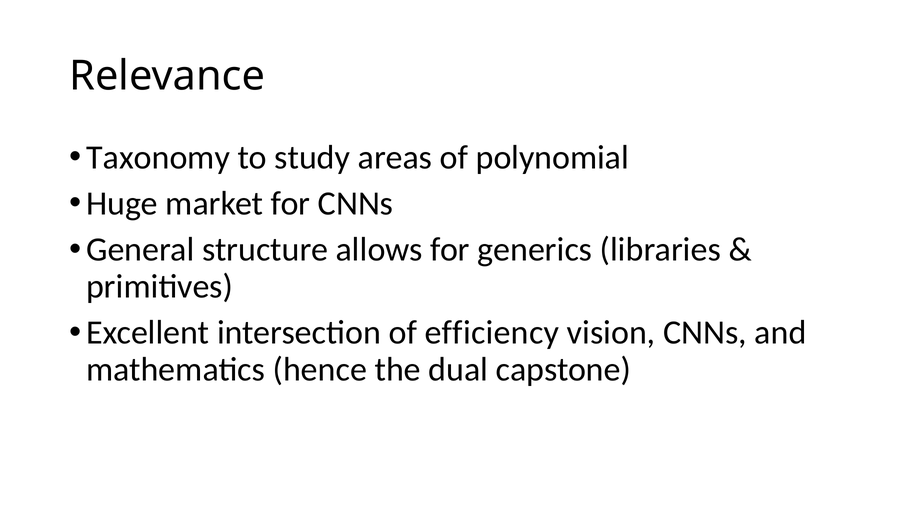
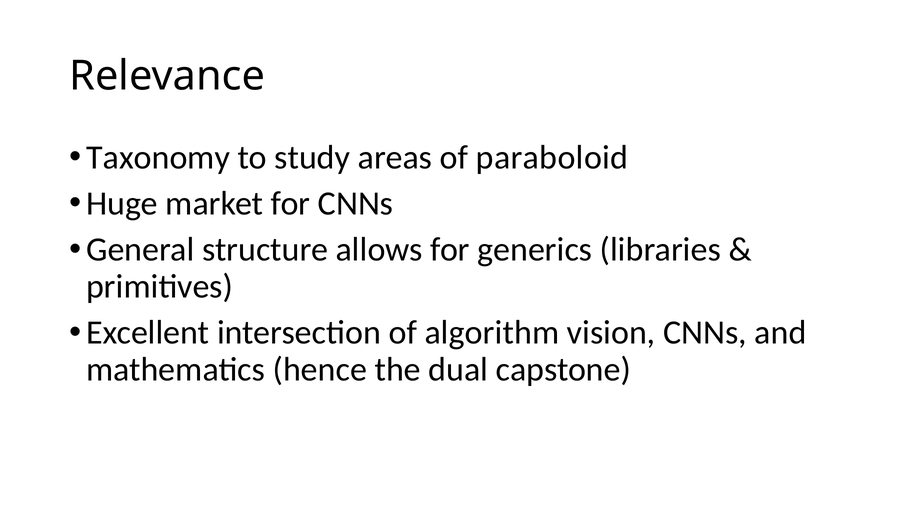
polynomial: polynomial -> paraboloid
efficiency: efficiency -> algorithm
